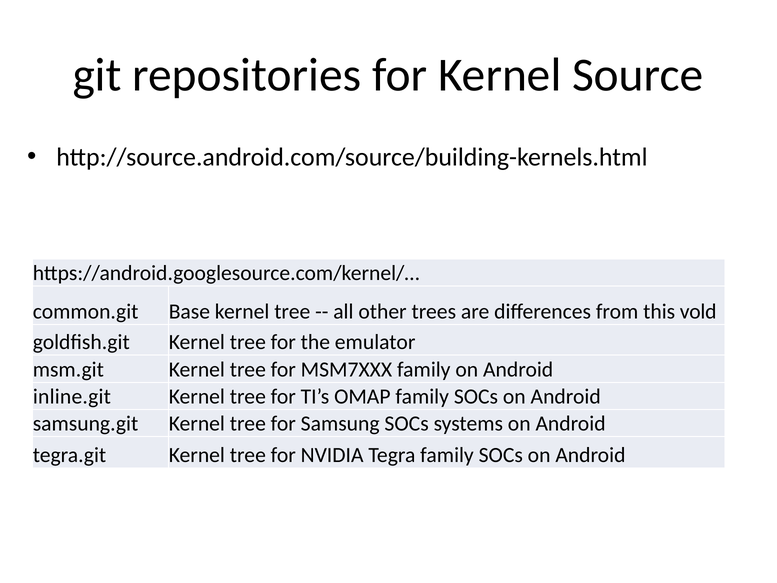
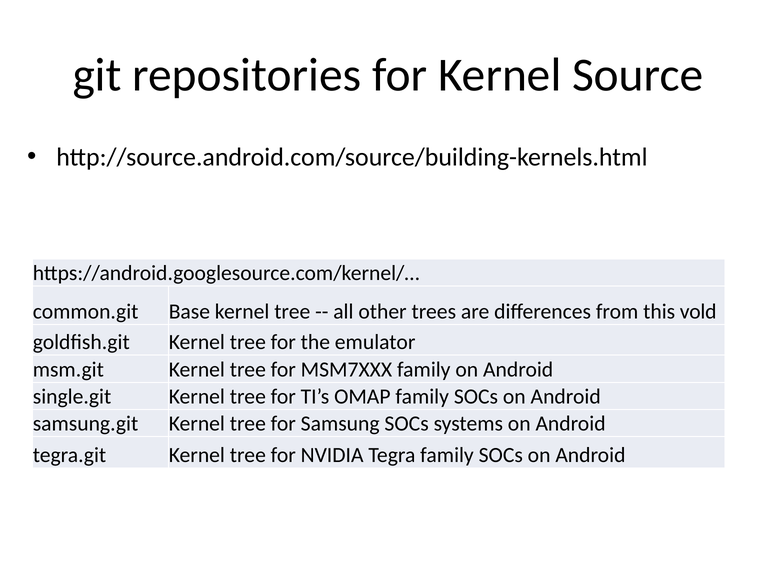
inline.git: inline.git -> single.git
